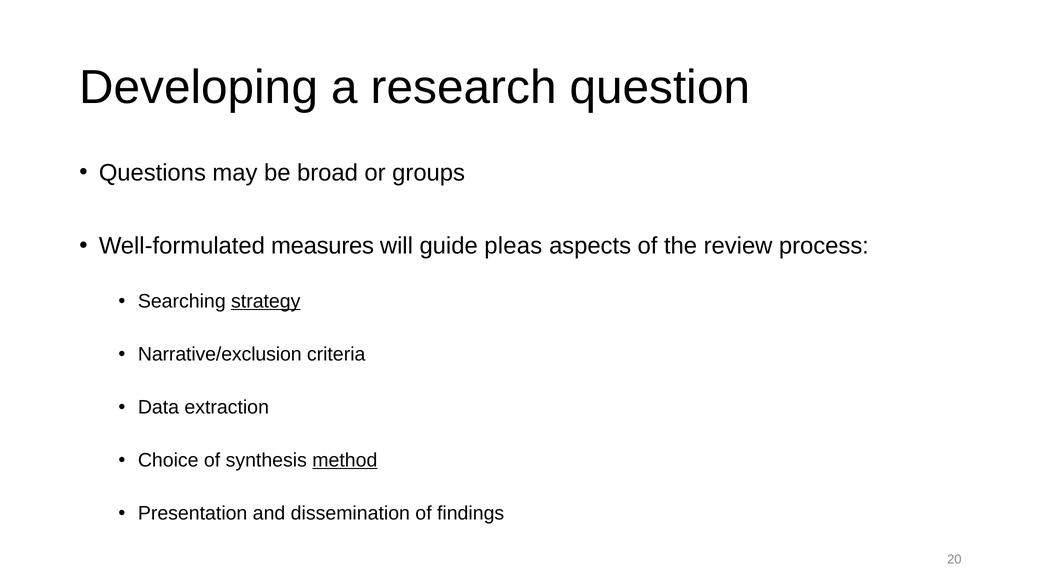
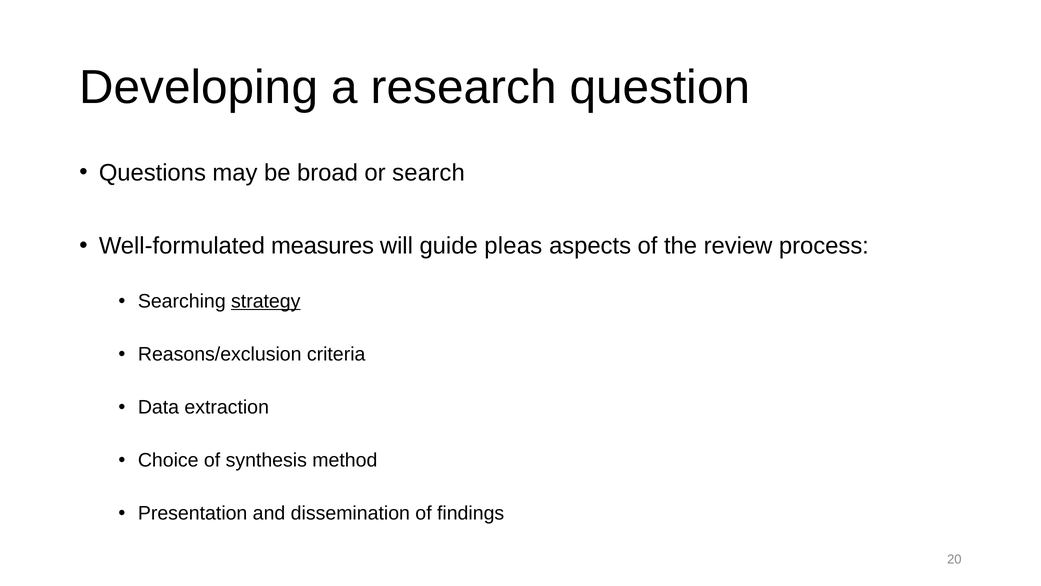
groups: groups -> search
Narrative/exclusion: Narrative/exclusion -> Reasons/exclusion
method underline: present -> none
